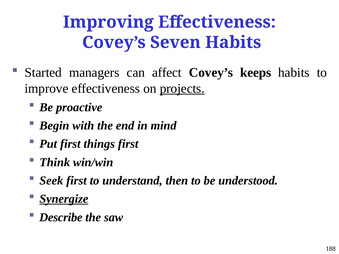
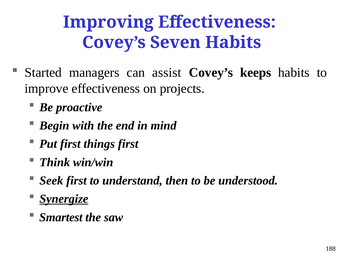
affect: affect -> assist
projects underline: present -> none
Describe: Describe -> Smartest
